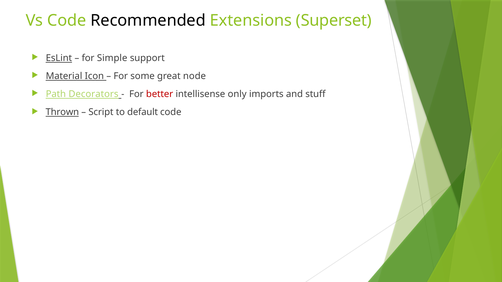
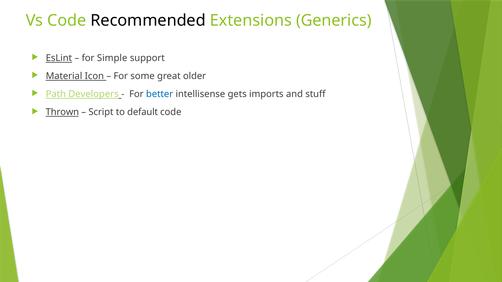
Superset: Superset -> Generics
node: node -> older
Decorators: Decorators -> Developers
better colour: red -> blue
only: only -> gets
